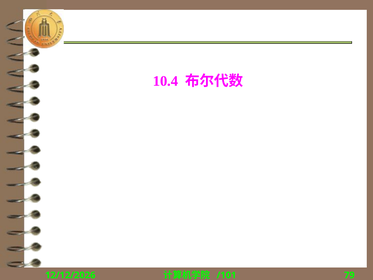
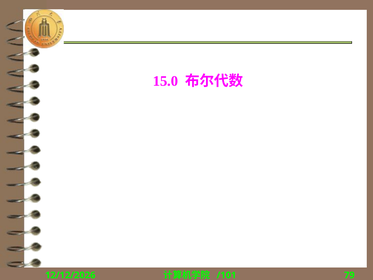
10.4: 10.4 -> 15.0
